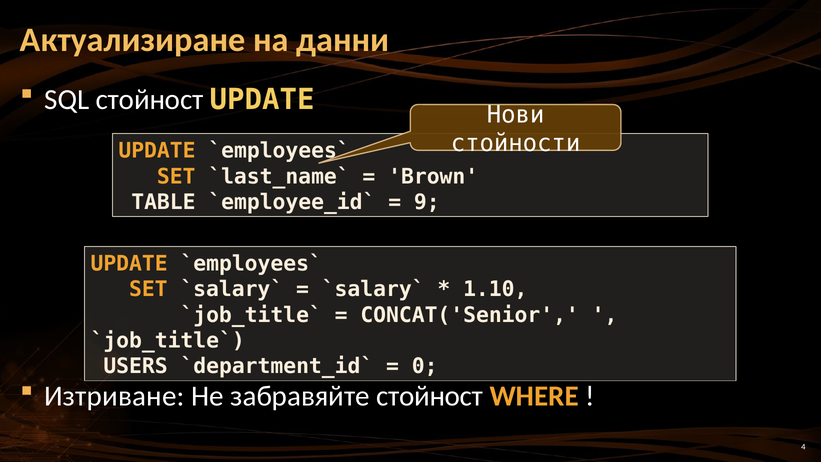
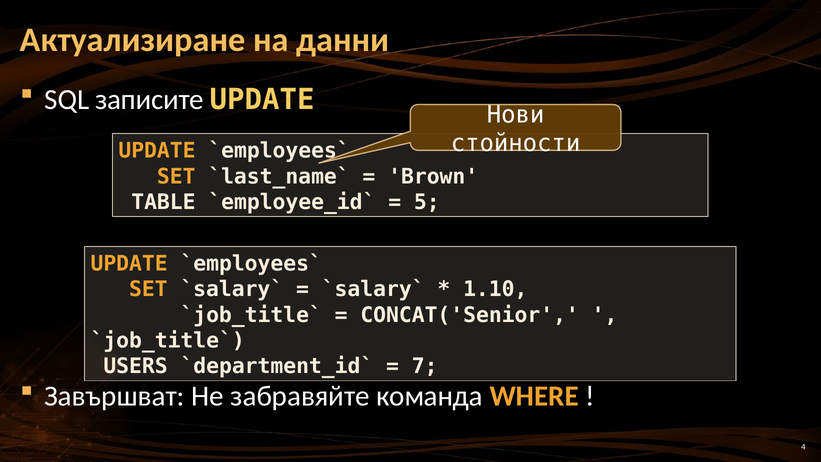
SQL стойност: стойност -> записите
9: 9 -> 5
0: 0 -> 7
Изтриване: Изтриване -> Завършват
забравяйте стойност: стойност -> команда
